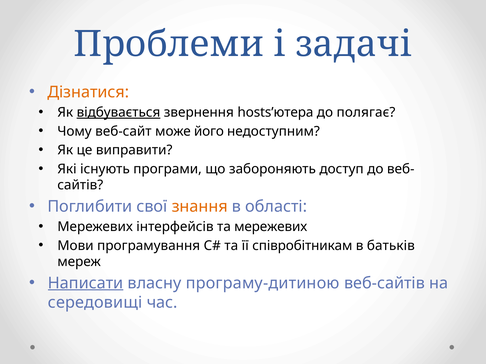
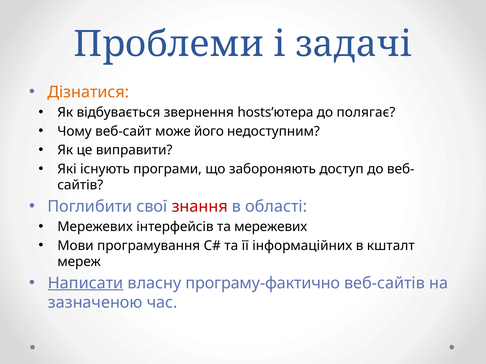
відбувається underline: present -> none
знання colour: orange -> red
співробітникам: співробітникам -> інформаційних
батьків: батьків -> кшталт
програму-дитиною: програму-дитиною -> програму-фактично
середовищі: середовищі -> зазначеною
